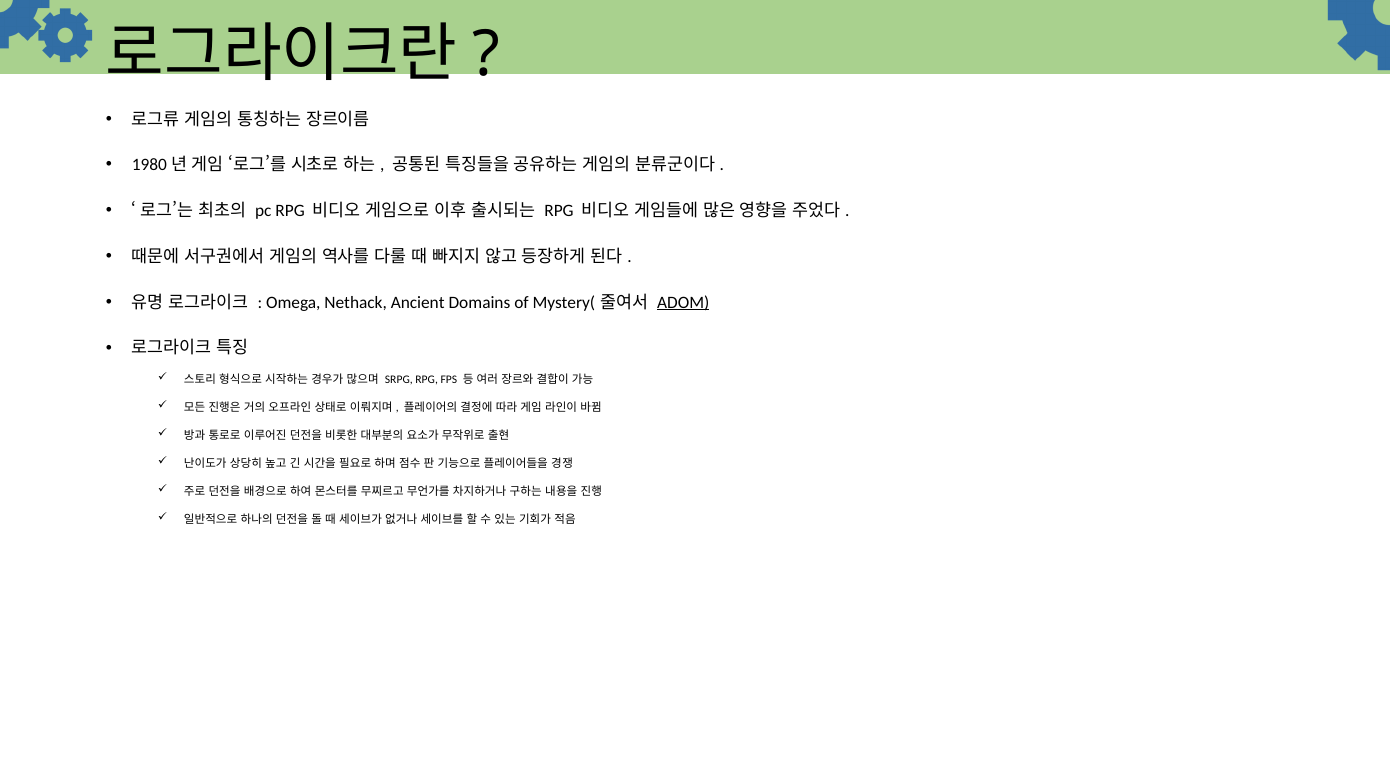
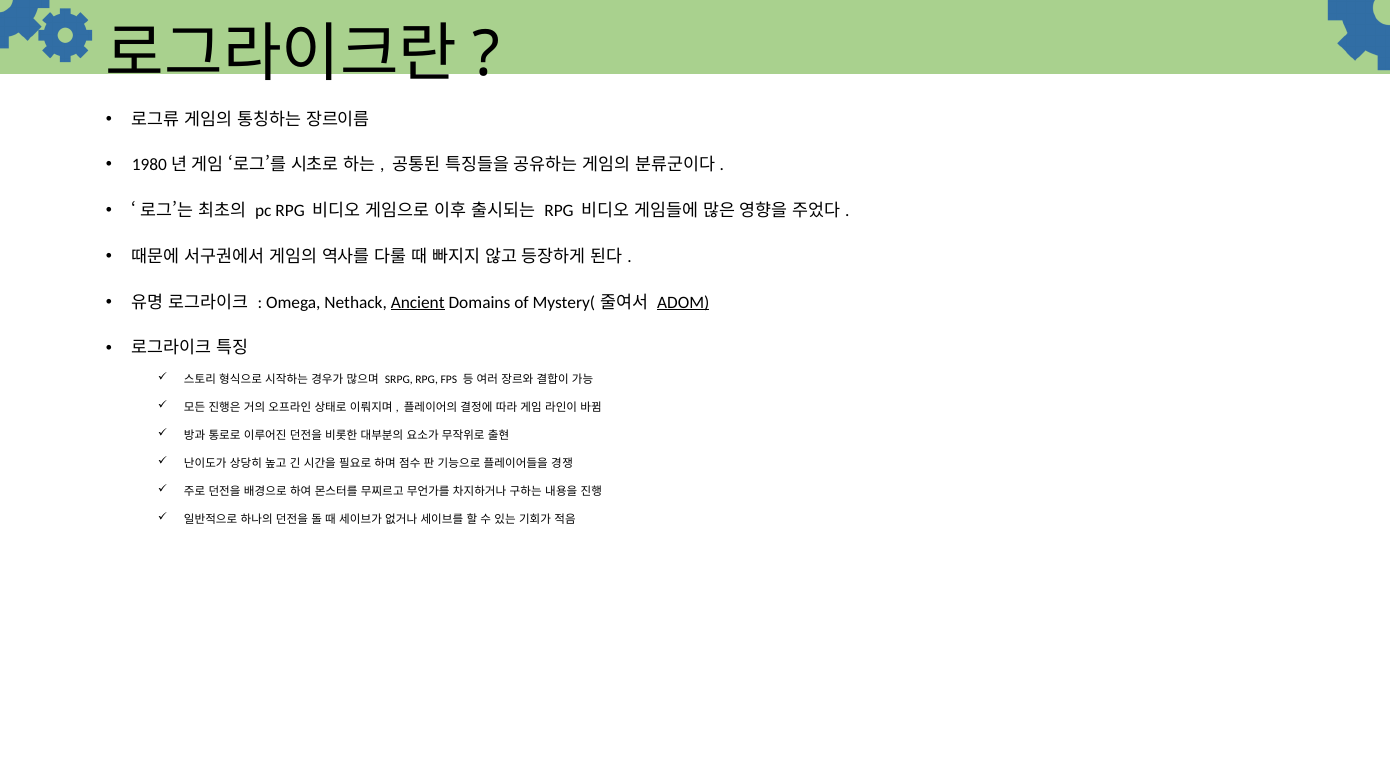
Ancient underline: none -> present
